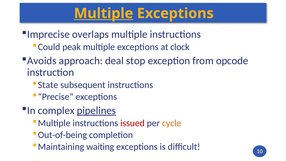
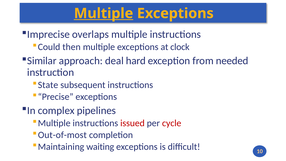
peak: peak -> then
Avoids: Avoids -> Similar
stop: stop -> hard
opcode: opcode -> needed
pipelines underline: present -> none
cycle colour: orange -> red
Out-of-being: Out-of-being -> Out-of-most
